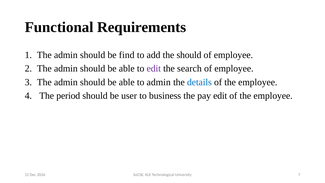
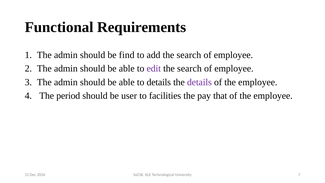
add the should: should -> search
to admin: admin -> details
details at (199, 82) colour: blue -> purple
business: business -> facilities
pay edit: edit -> that
